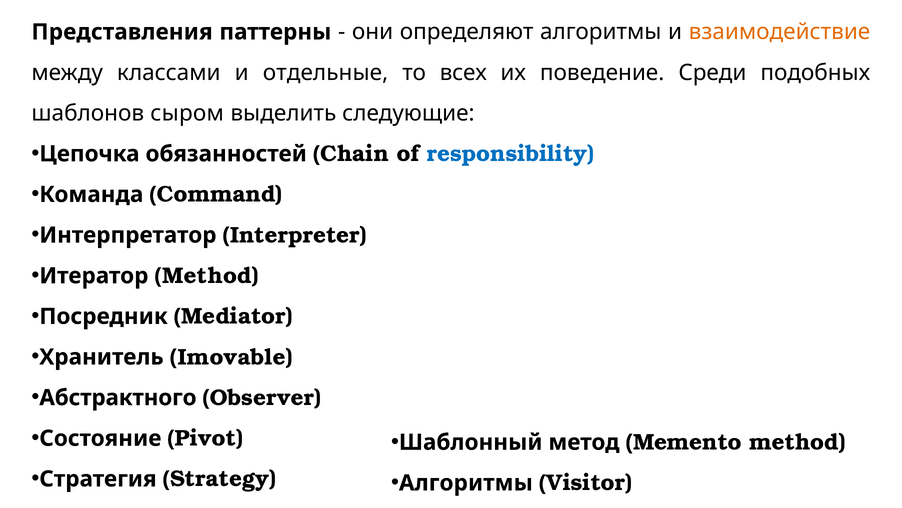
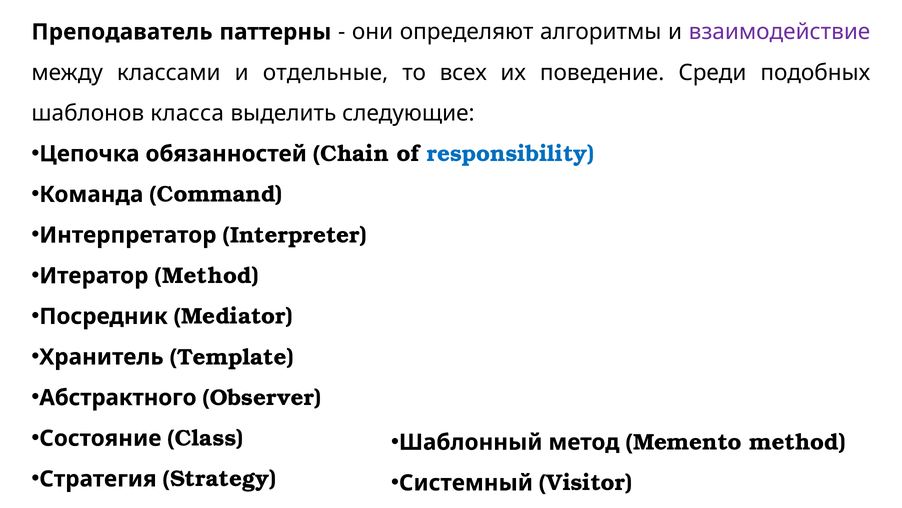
Представления: Представления -> Преподаватель
взаимодействие colour: orange -> purple
сыром: сыром -> класса
Imovable: Imovable -> Template
Pivot: Pivot -> Class
Алгоритмы at (466, 482): Алгоритмы -> Системный
